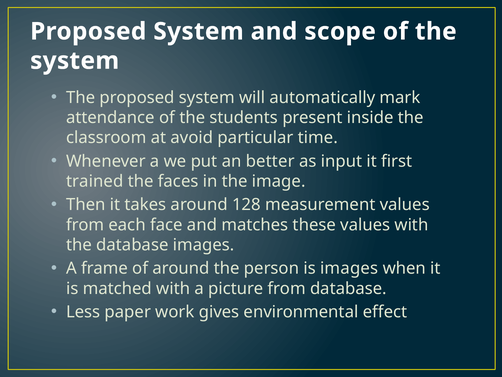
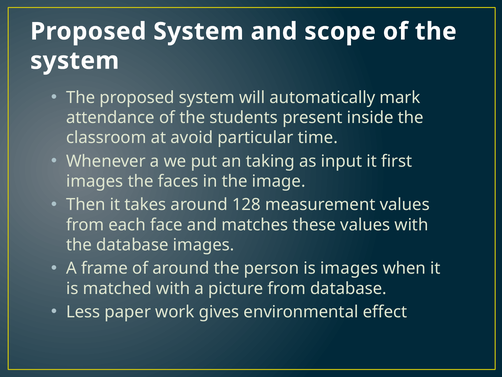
better: better -> taking
trained at (95, 181): trained -> images
